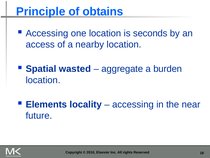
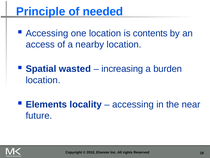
obtains: obtains -> needed
seconds: seconds -> contents
aggregate: aggregate -> increasing
